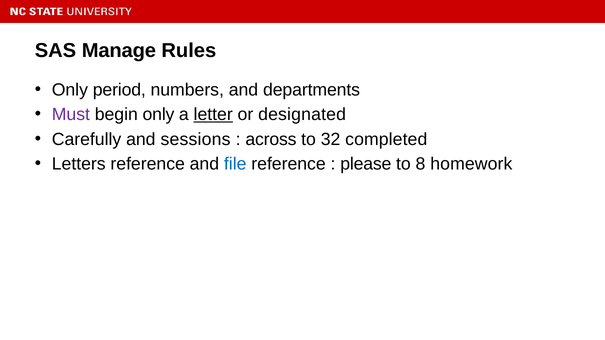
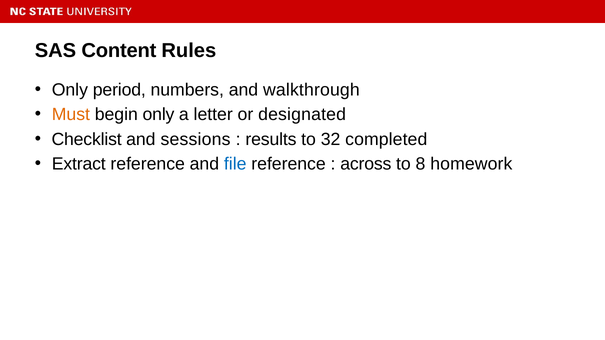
Manage: Manage -> Content
departments: departments -> walkthrough
Must colour: purple -> orange
letter underline: present -> none
Carefully: Carefully -> Checklist
across: across -> results
Letters: Letters -> Extract
please: please -> across
